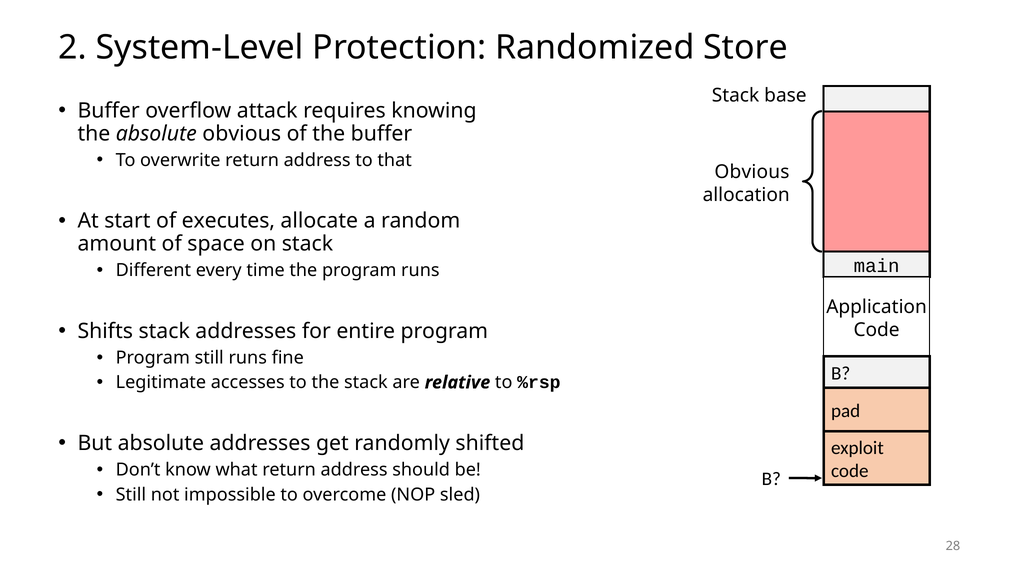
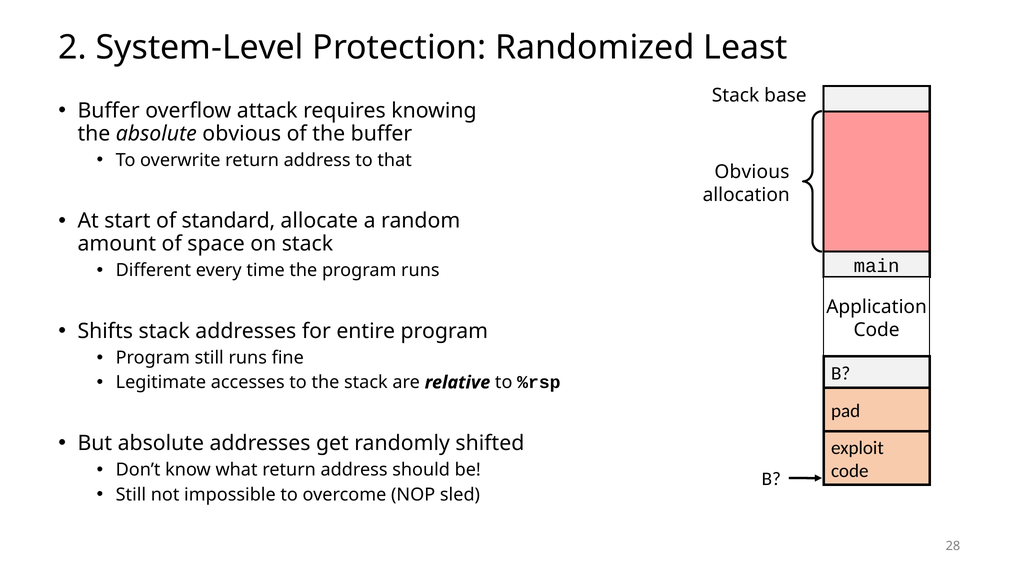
Store: Store -> Least
executes: executes -> standard
